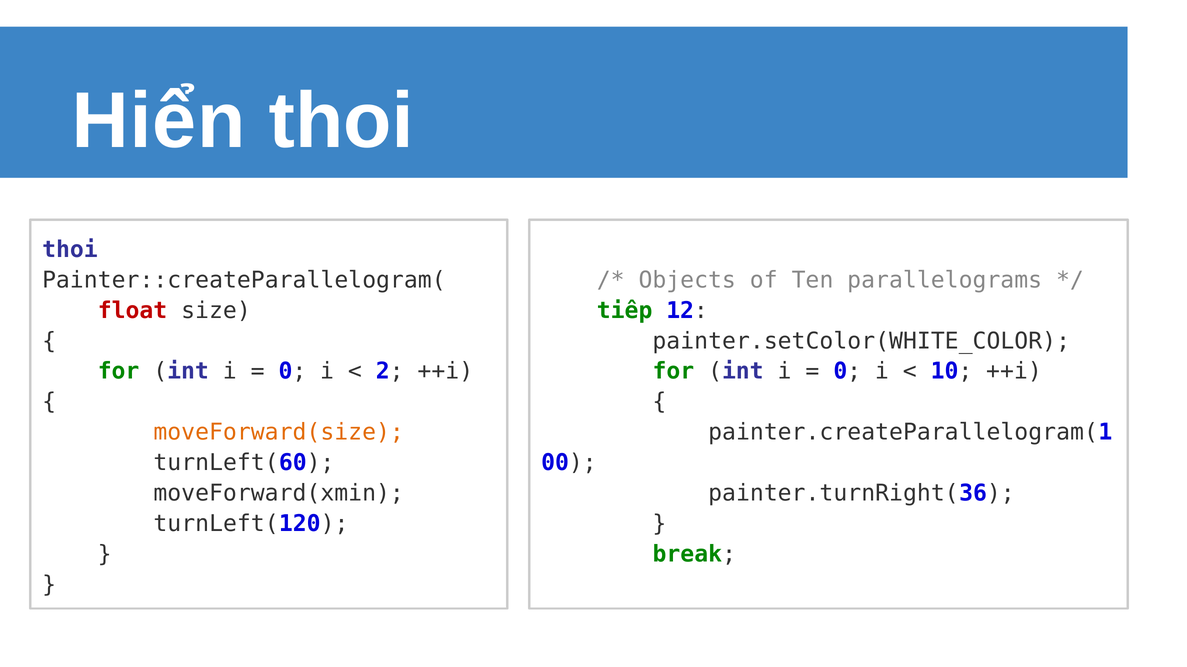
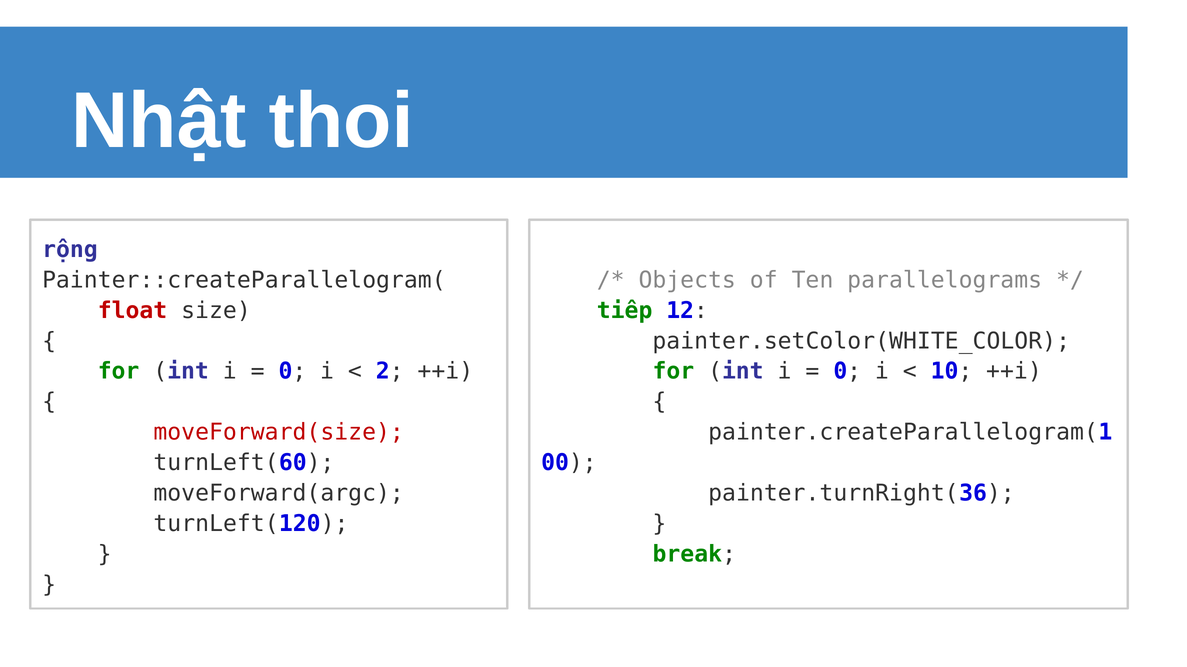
Hiển: Hiển -> Nhật
thoi at (70, 250): thoi -> rộng
moveForward(size colour: orange -> red
moveForward(xmin: moveForward(xmin -> moveForward(argc
